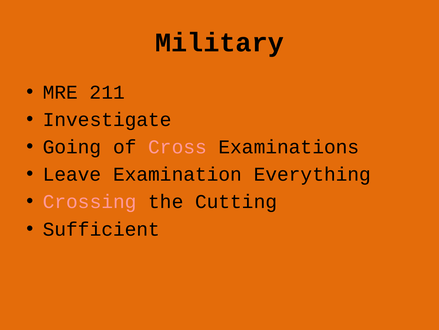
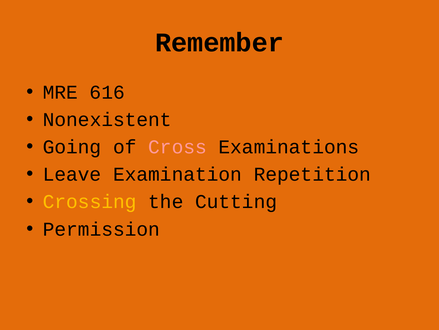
Military: Military -> Remember
211: 211 -> 616
Investigate: Investigate -> Nonexistent
Everything: Everything -> Repetition
Crossing colour: pink -> yellow
Sufficient: Sufficient -> Permission
